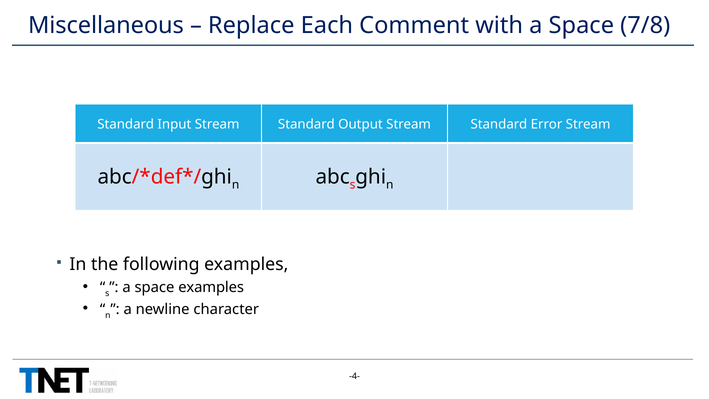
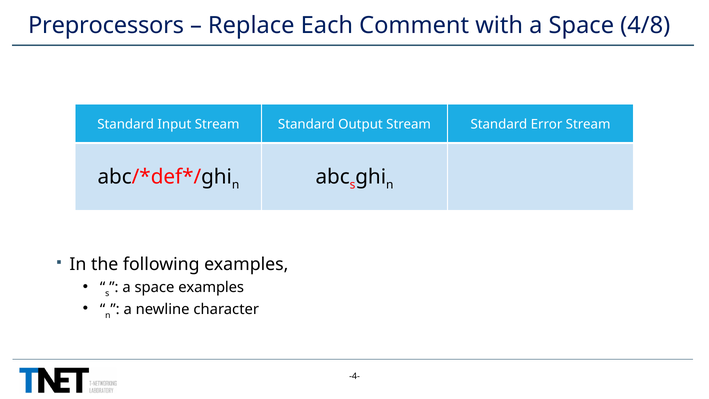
Miscellaneous: Miscellaneous -> Preprocessors
7/8: 7/8 -> 4/8
